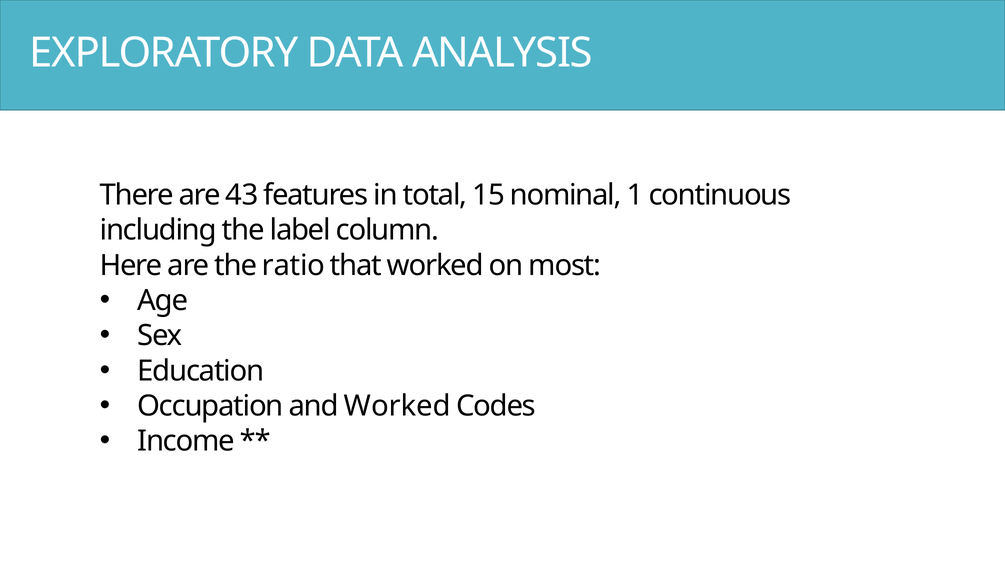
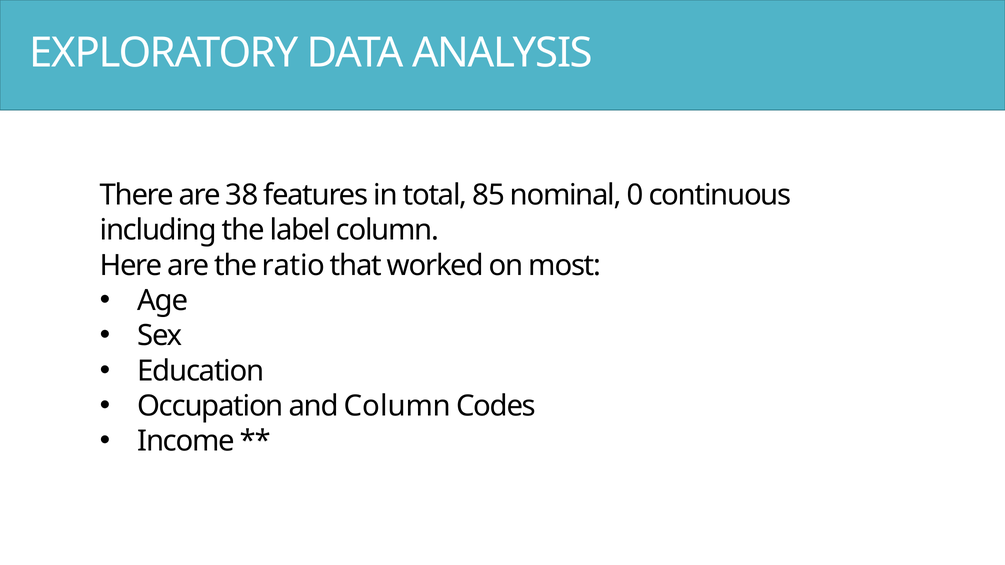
43: 43 -> 38
15: 15 -> 85
1: 1 -> 0
and Worked: Worked -> Column
